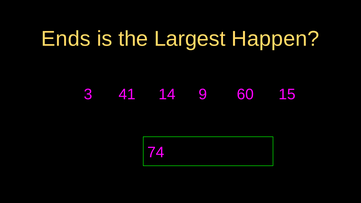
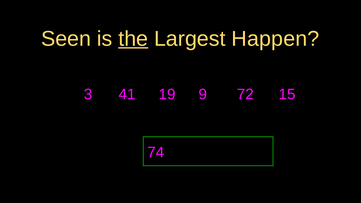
Ends: Ends -> Seen
the underline: none -> present
14: 14 -> 19
60: 60 -> 72
